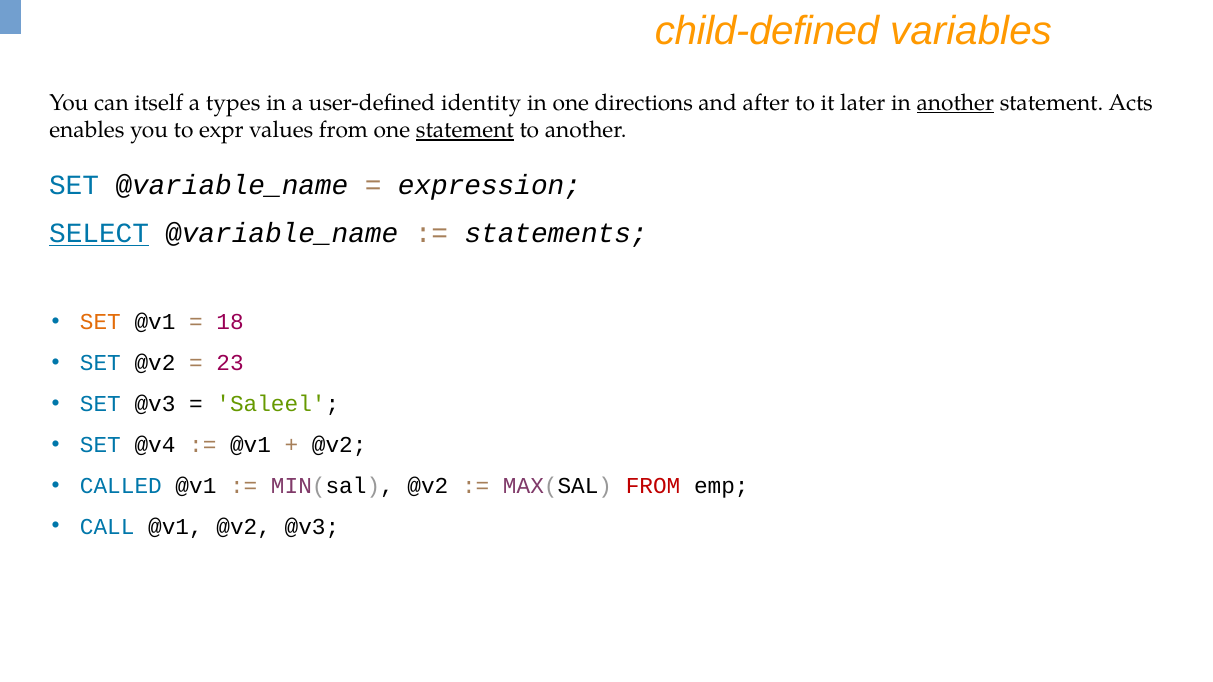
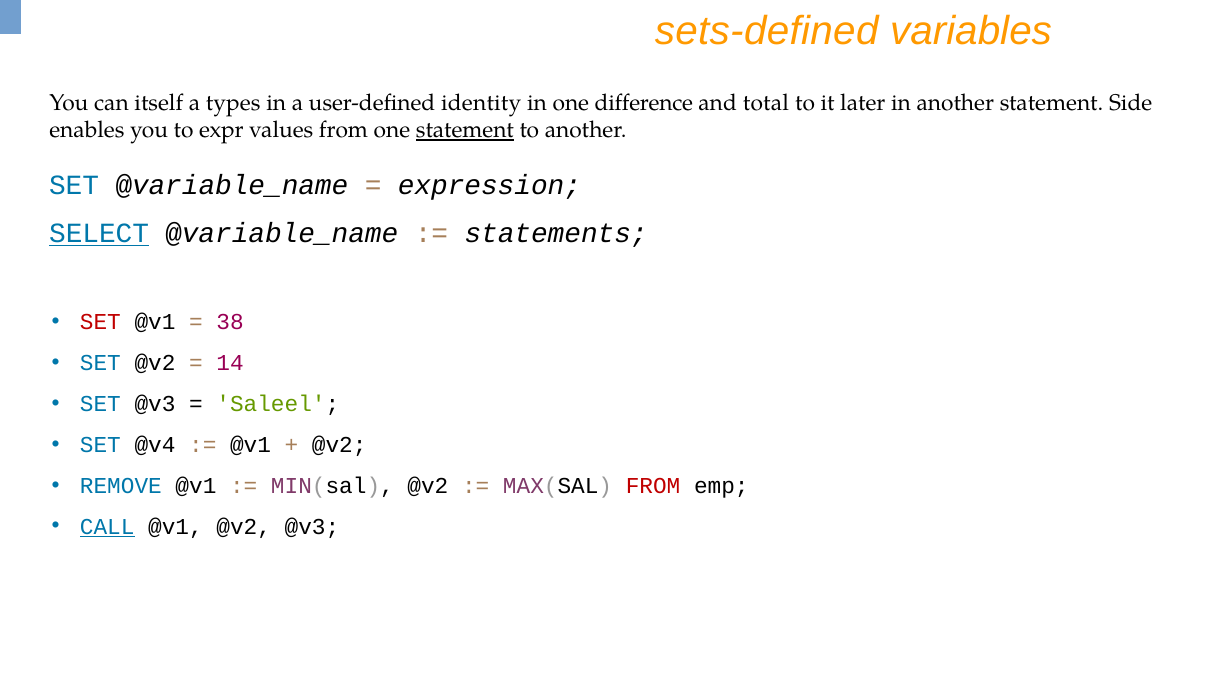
child-defined: child-defined -> sets-defined
directions: directions -> difference
after: after -> total
another at (955, 103) underline: present -> none
Acts: Acts -> Side
SET at (100, 322) colour: orange -> red
18: 18 -> 38
23: 23 -> 14
CALLED: CALLED -> REMOVE
CALL underline: none -> present
